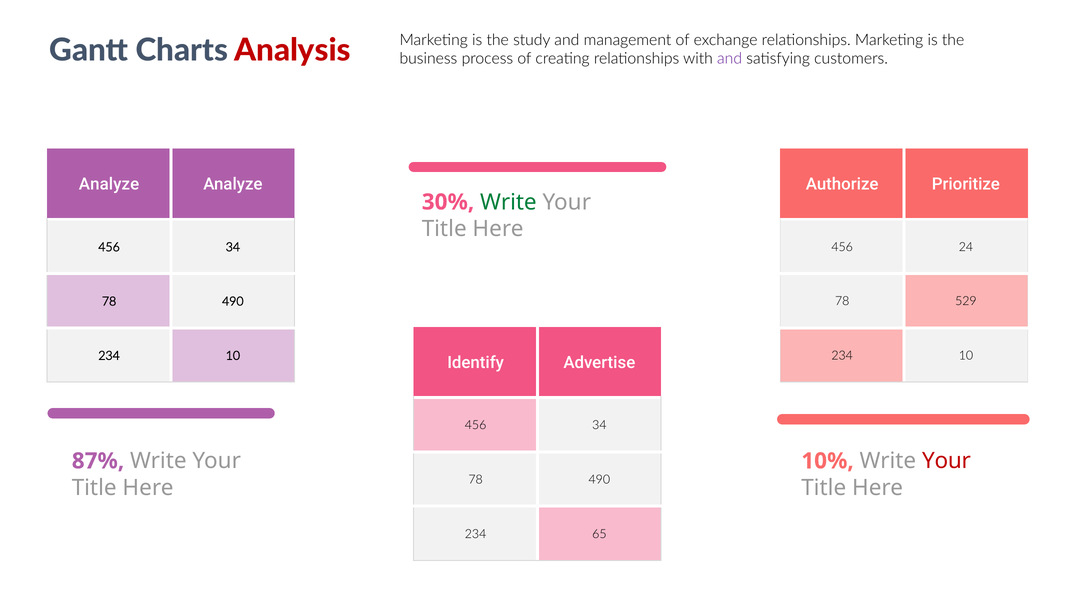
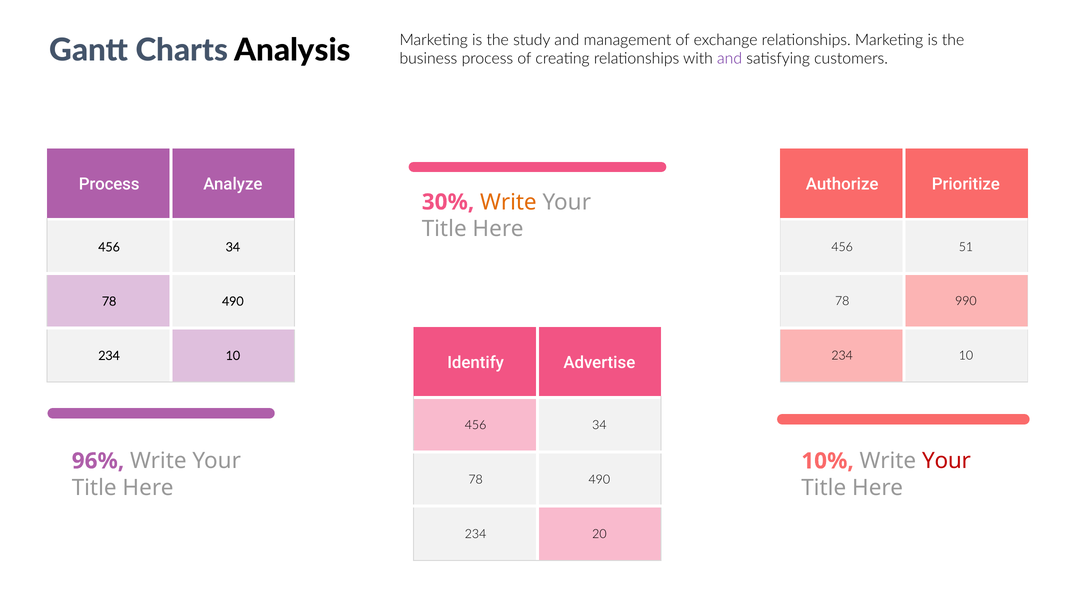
Analysis colour: red -> black
Analyze at (109, 184): Analyze -> Process
Write at (508, 202) colour: green -> orange
24: 24 -> 51
529: 529 -> 990
87%: 87% -> 96%
65: 65 -> 20
